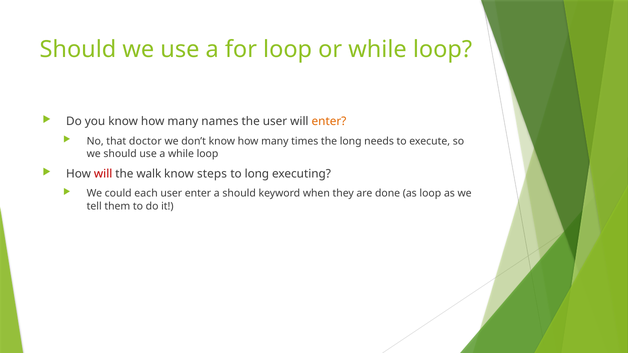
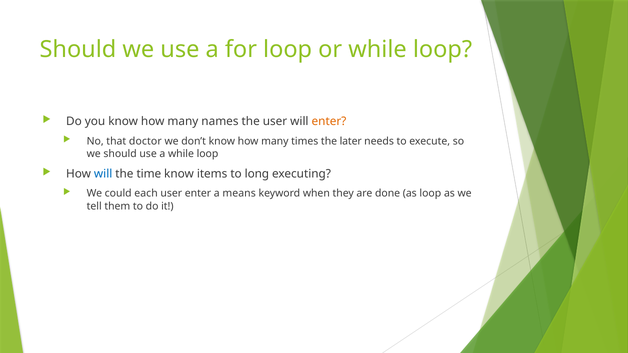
the long: long -> later
will at (103, 174) colour: red -> blue
walk: walk -> time
steps: steps -> items
a should: should -> means
